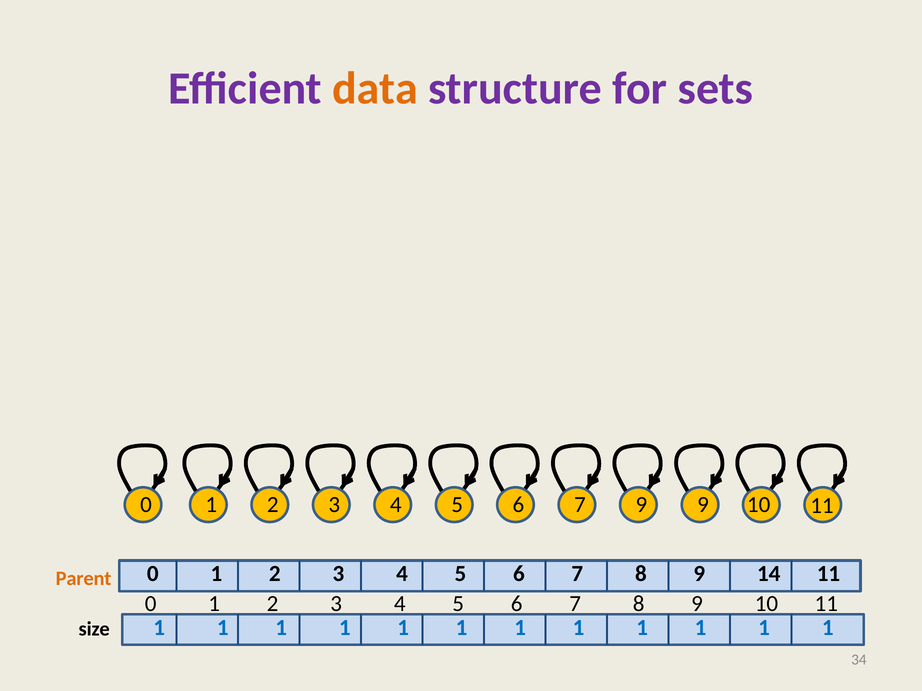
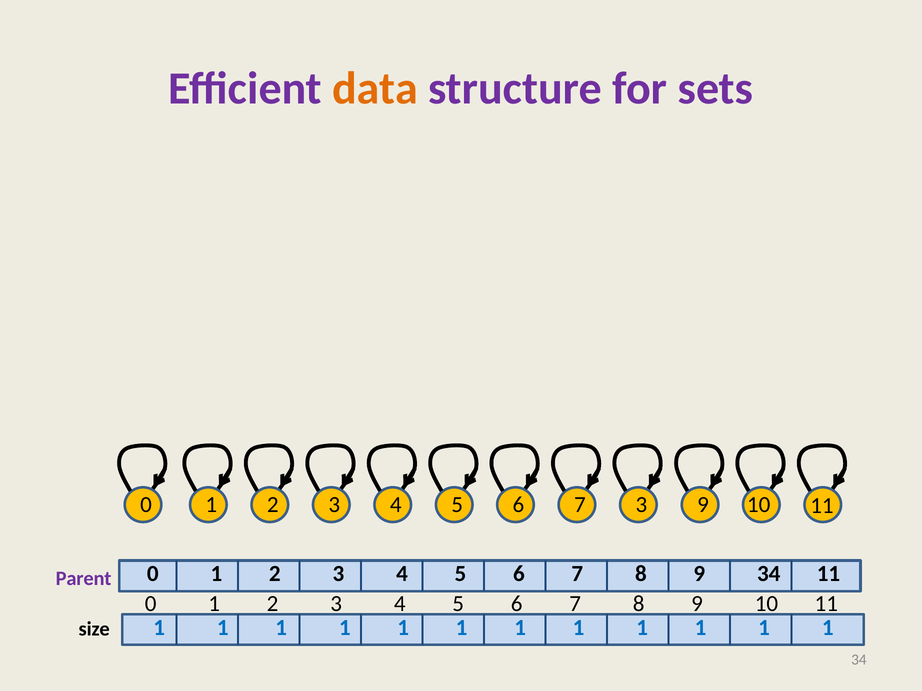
7 9: 9 -> 3
Parent colour: orange -> purple
9 14: 14 -> 34
